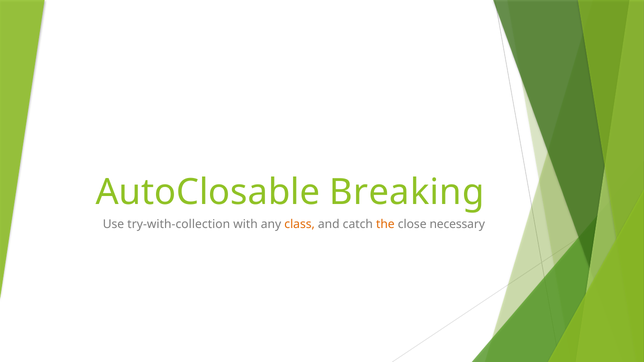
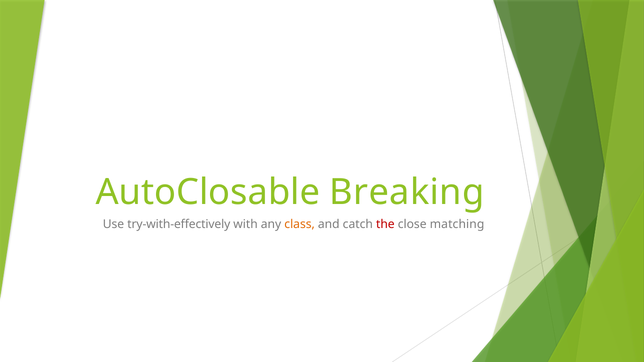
try-with-collection: try-with-collection -> try-with-effectively
the colour: orange -> red
necessary: necessary -> matching
